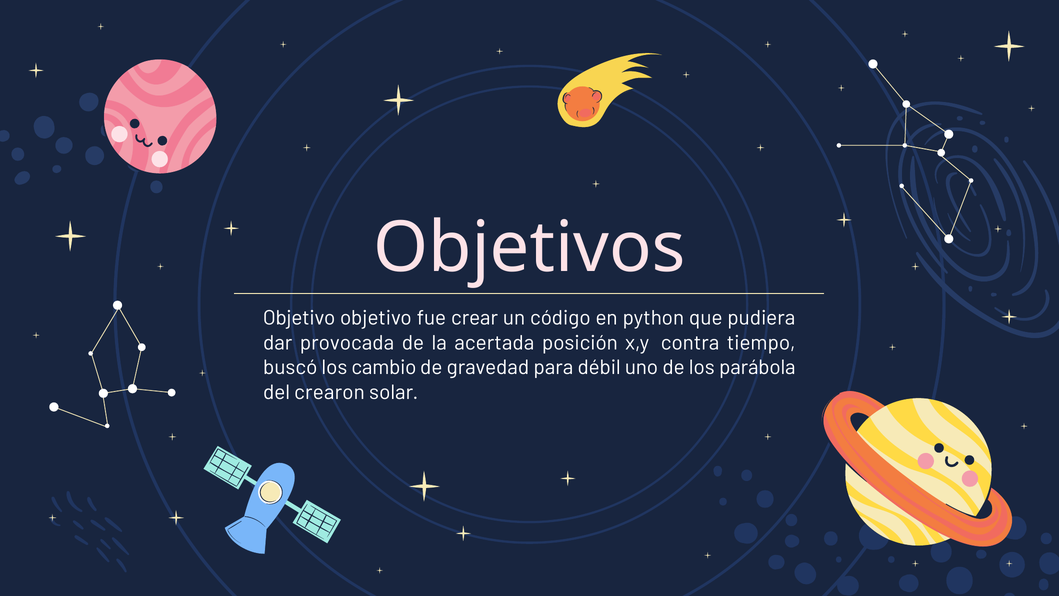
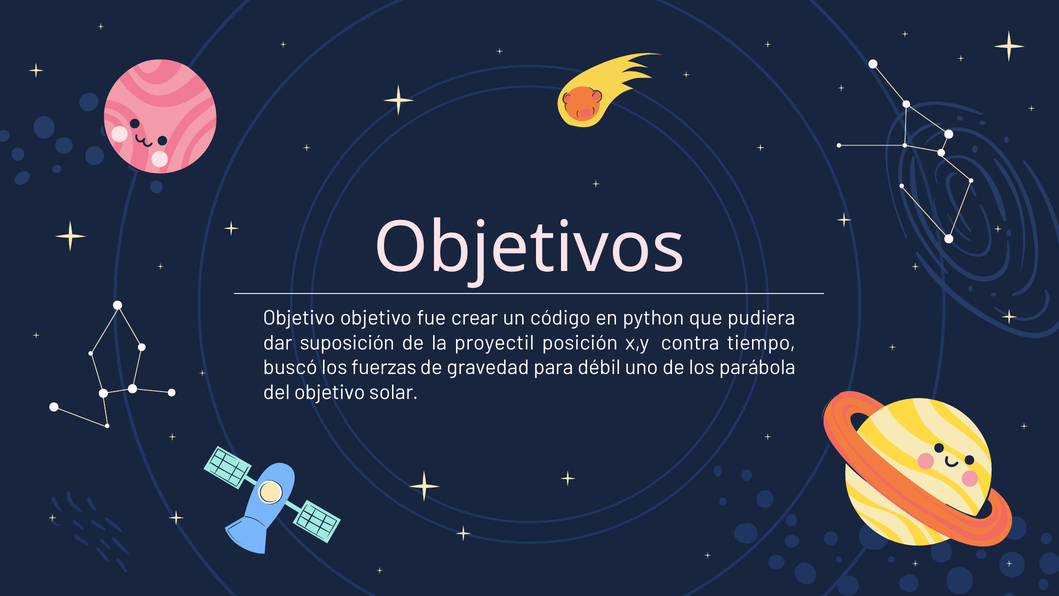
provocada: provocada -> suposición
acertada: acertada -> proyectil
cambio: cambio -> fuerzas
del crearon: crearon -> objetivo
